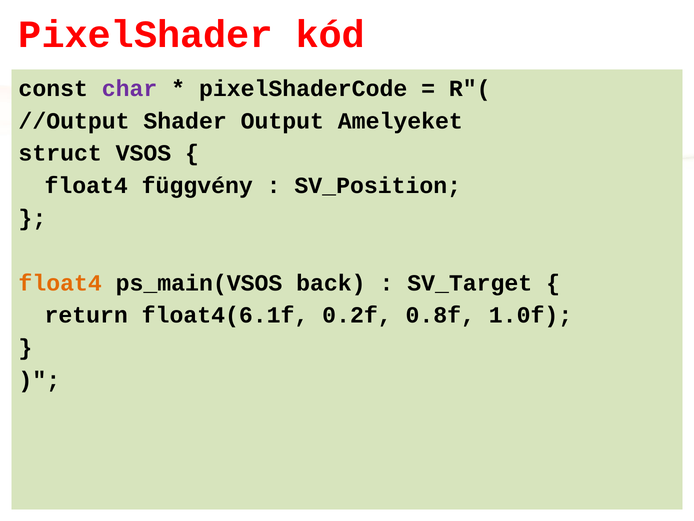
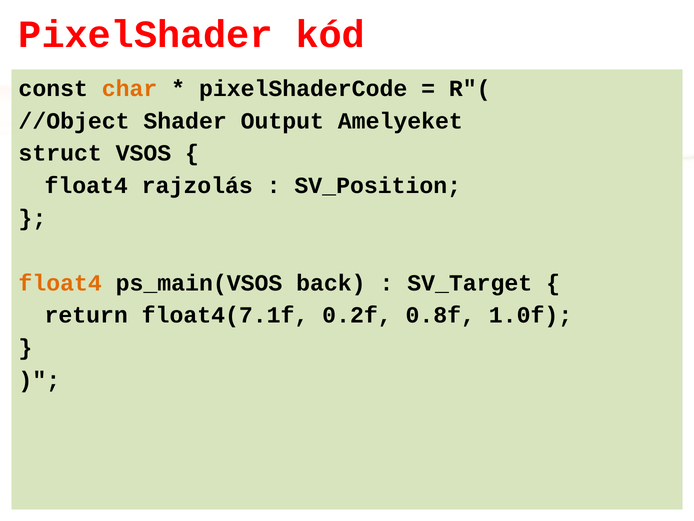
char colour: purple -> orange
//Output: //Output -> //Object
függvény: függvény -> rajzolás
float4(6.1f: float4(6.1f -> float4(7.1f
